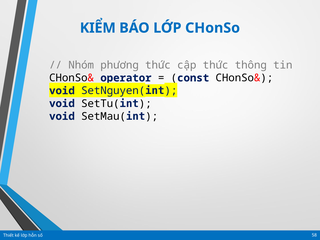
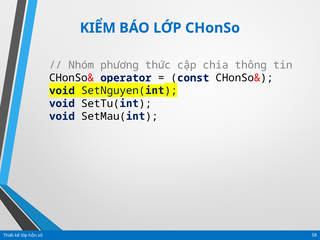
cập thức: thức -> chia
